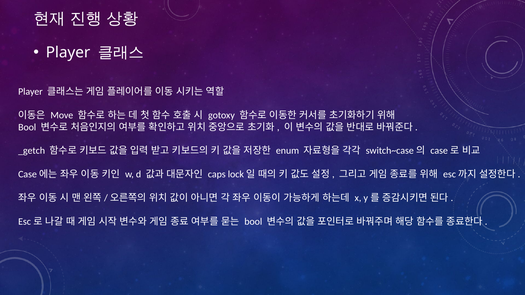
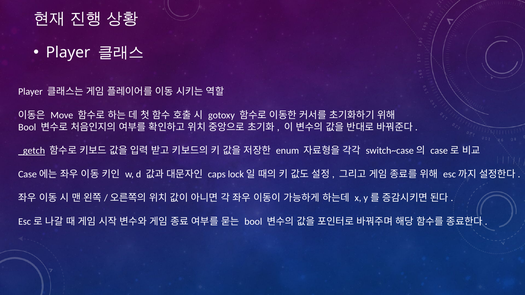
_getch underline: none -> present
